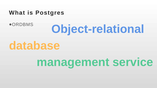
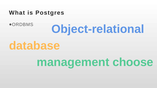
service: service -> choose
